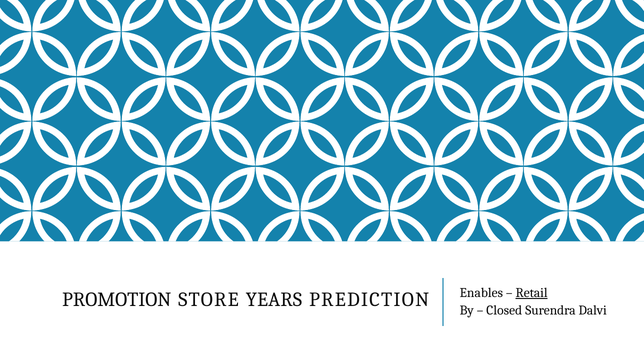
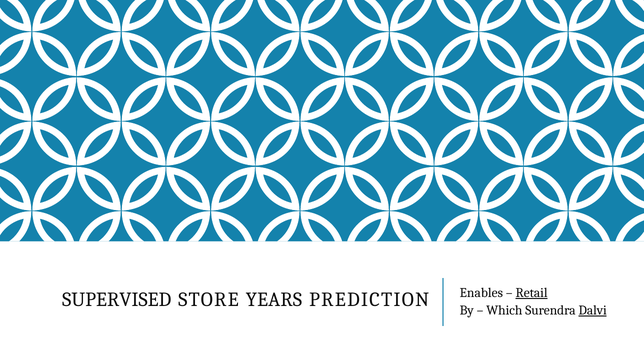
PROMOTION: PROMOTION -> SUPERVISED
Closed: Closed -> Which
Dalvi underline: none -> present
